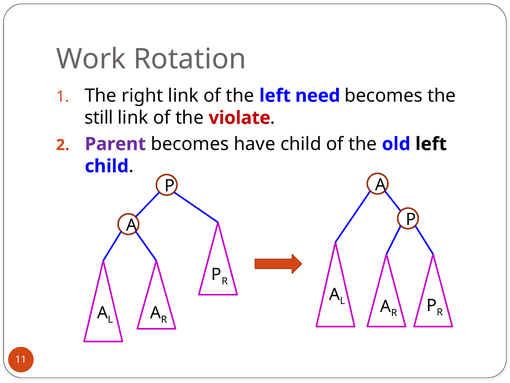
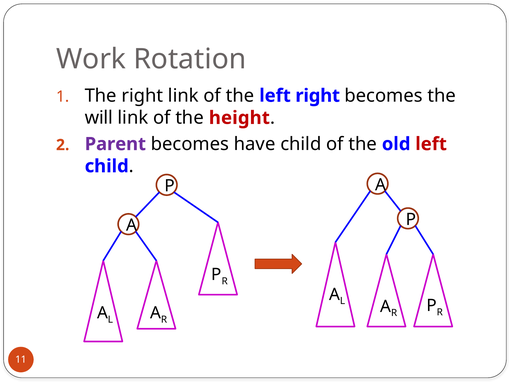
left need: need -> right
still: still -> will
violate: violate -> height
left at (431, 144) colour: black -> red
